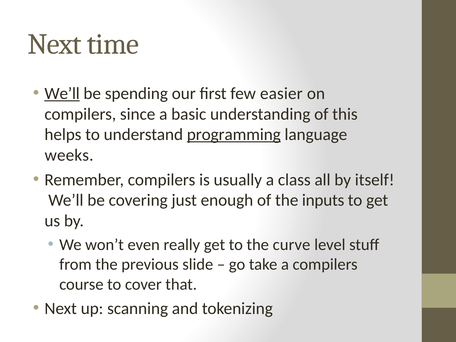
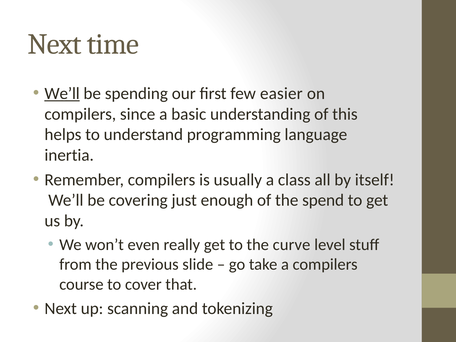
programming underline: present -> none
weeks: weeks -> inertia
inputs: inputs -> spend
